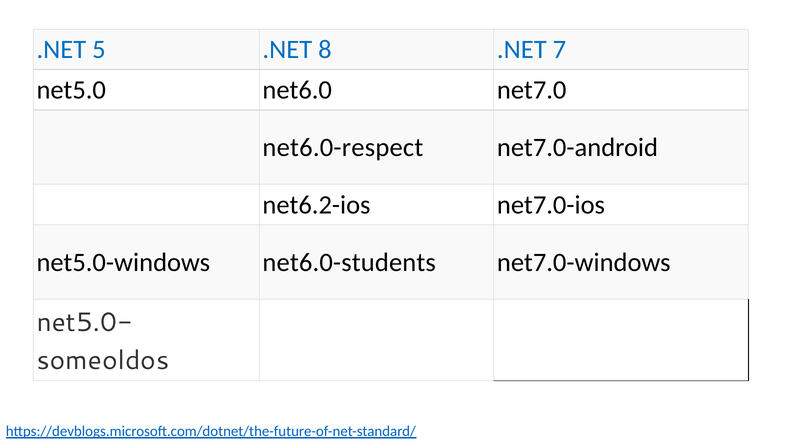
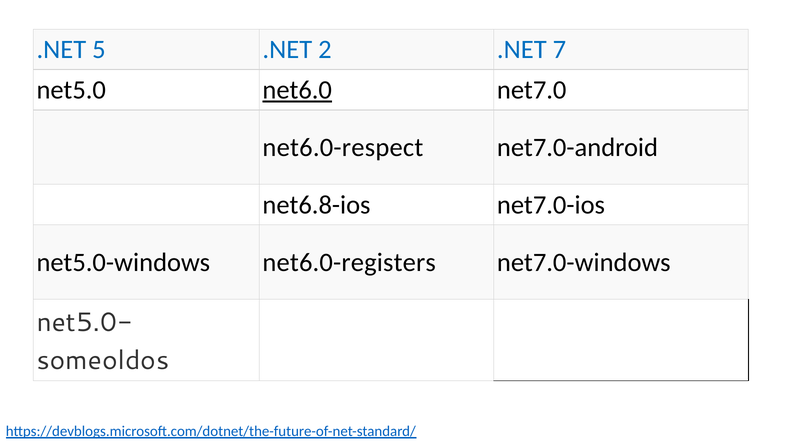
8: 8 -> 2
net6.0 underline: none -> present
net6.2-ios: net6.2-ios -> net6.8-ios
net6.0-students: net6.0-students -> net6.0-registers
